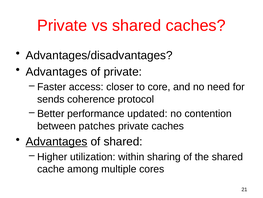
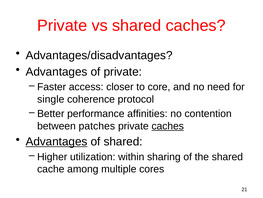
sends: sends -> single
updated: updated -> affinities
caches at (168, 126) underline: none -> present
